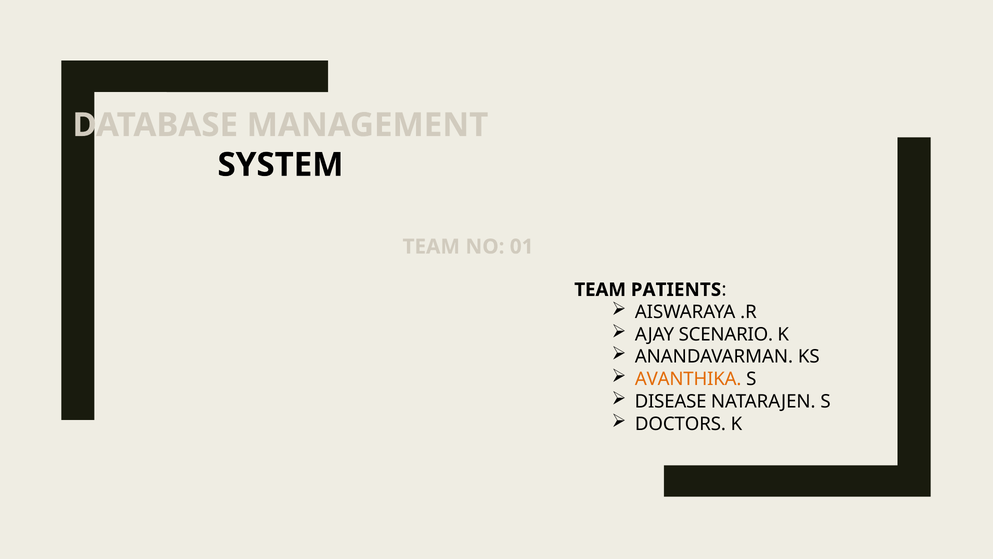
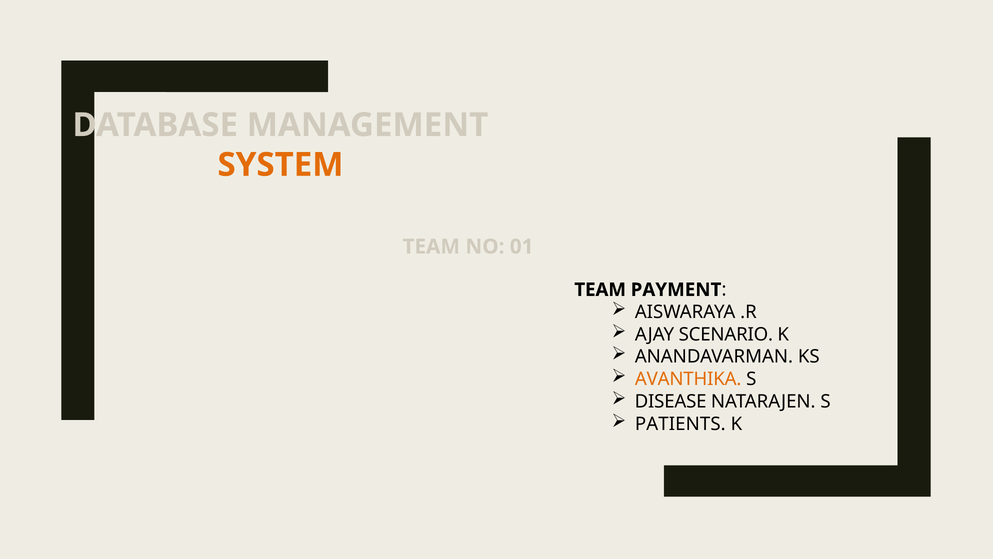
SYSTEM colour: black -> orange
PATIENTS: PATIENTS -> PAYMENT
DOCTORS: DOCTORS -> PATIENTS
